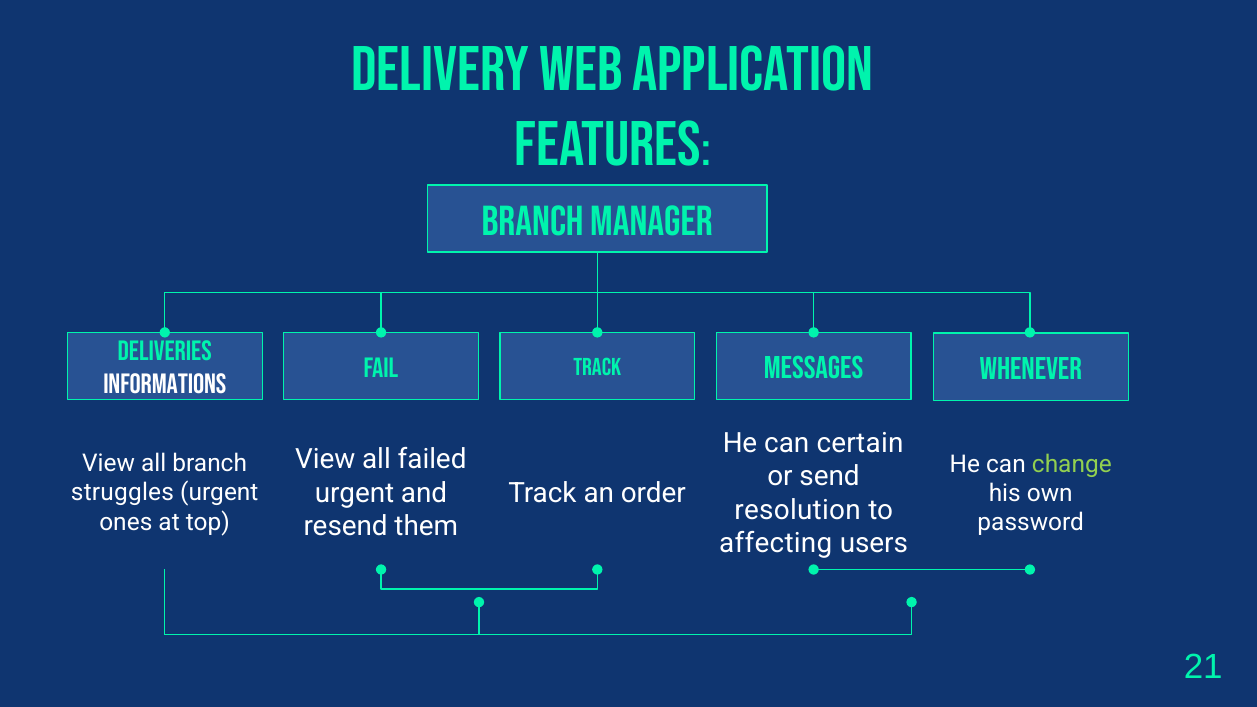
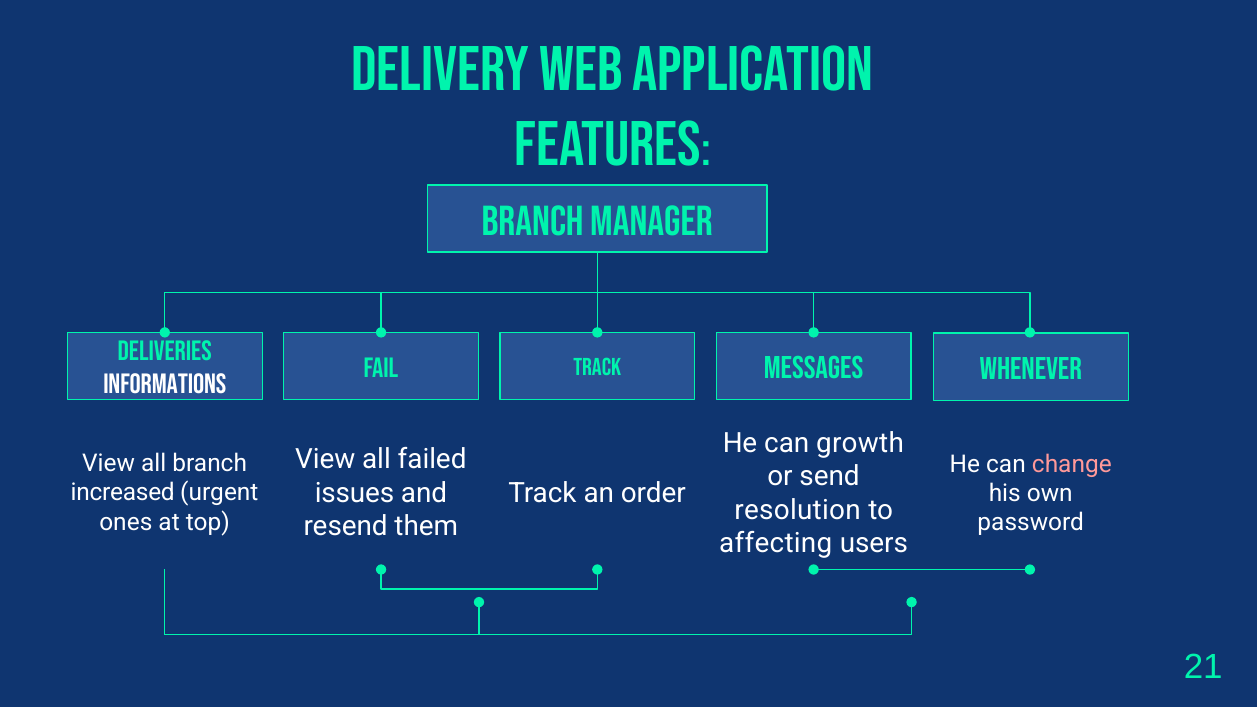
certain: certain -> growth
change colour: light green -> pink
urgent at (355, 493): urgent -> issues
struggles: struggles -> increased
